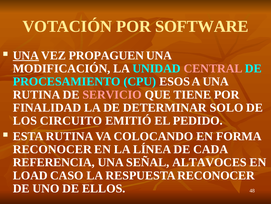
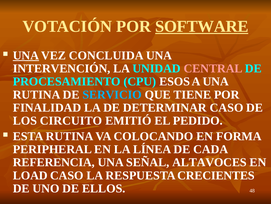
SOFTWARE underline: none -> present
PROPAGUEN: PROPAGUEN -> CONCLUIDA
MODIFICACIÓN: MODIFICACIÓN -> INTERVENCIÓN
SERVICIO colour: pink -> light blue
DETERMINAR SOLO: SOLO -> CASO
RECONOCER at (52, 149): RECONOCER -> PERIPHERAL
RESPUESTA RECONOCER: RECONOCER -> CRECIENTES
